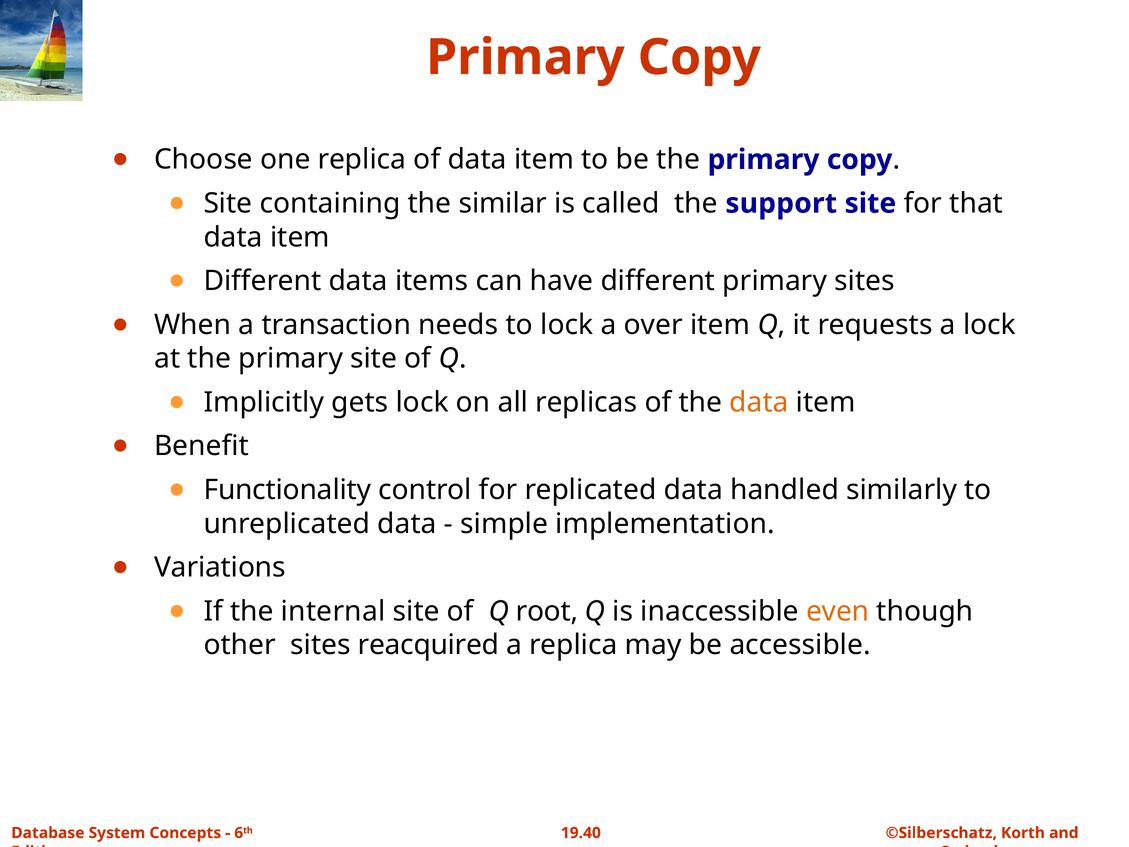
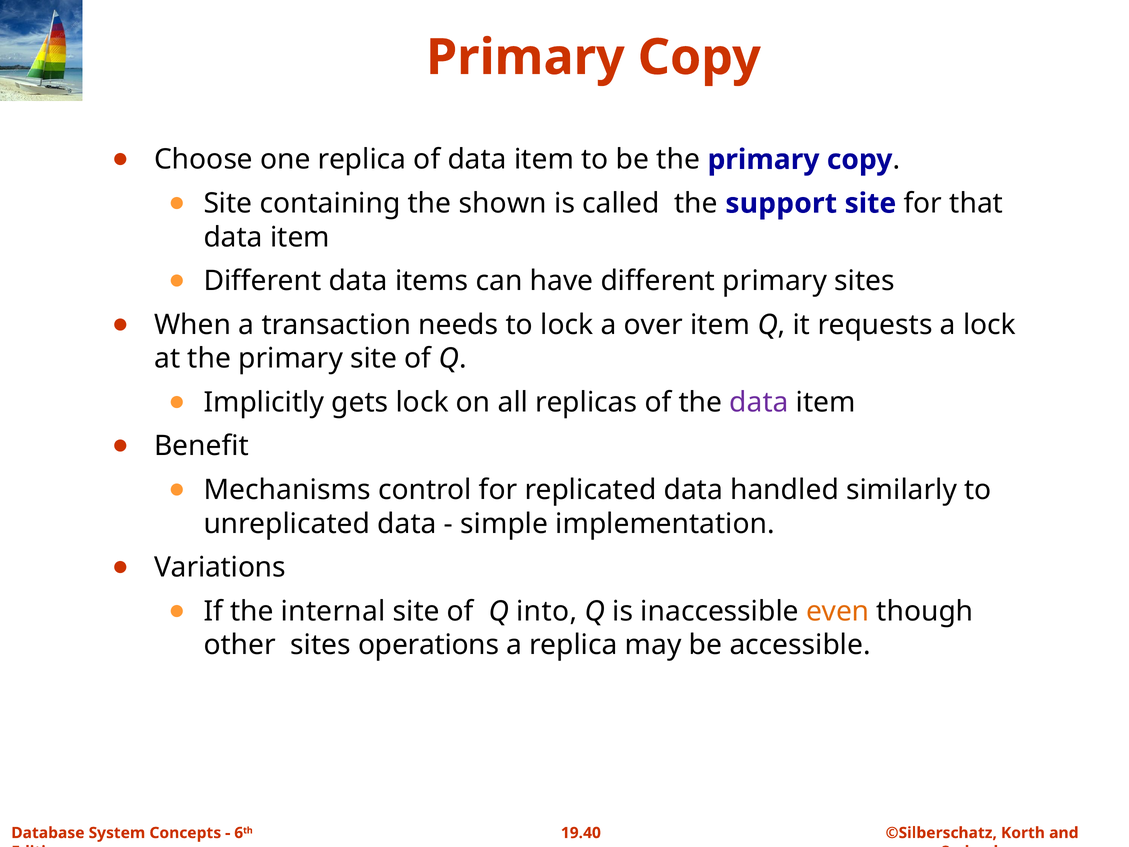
similar: similar -> shown
data at (759, 402) colour: orange -> purple
Functionality: Functionality -> Mechanisms
root: root -> into
reacquired: reacquired -> operations
